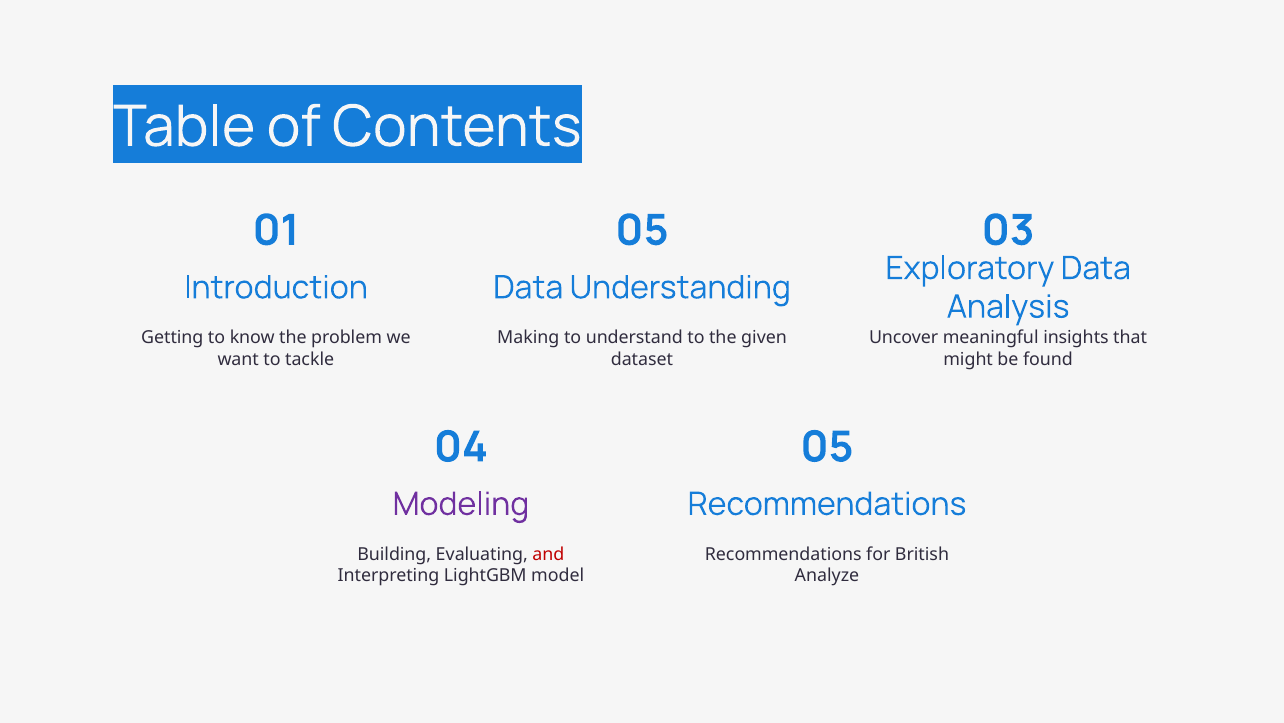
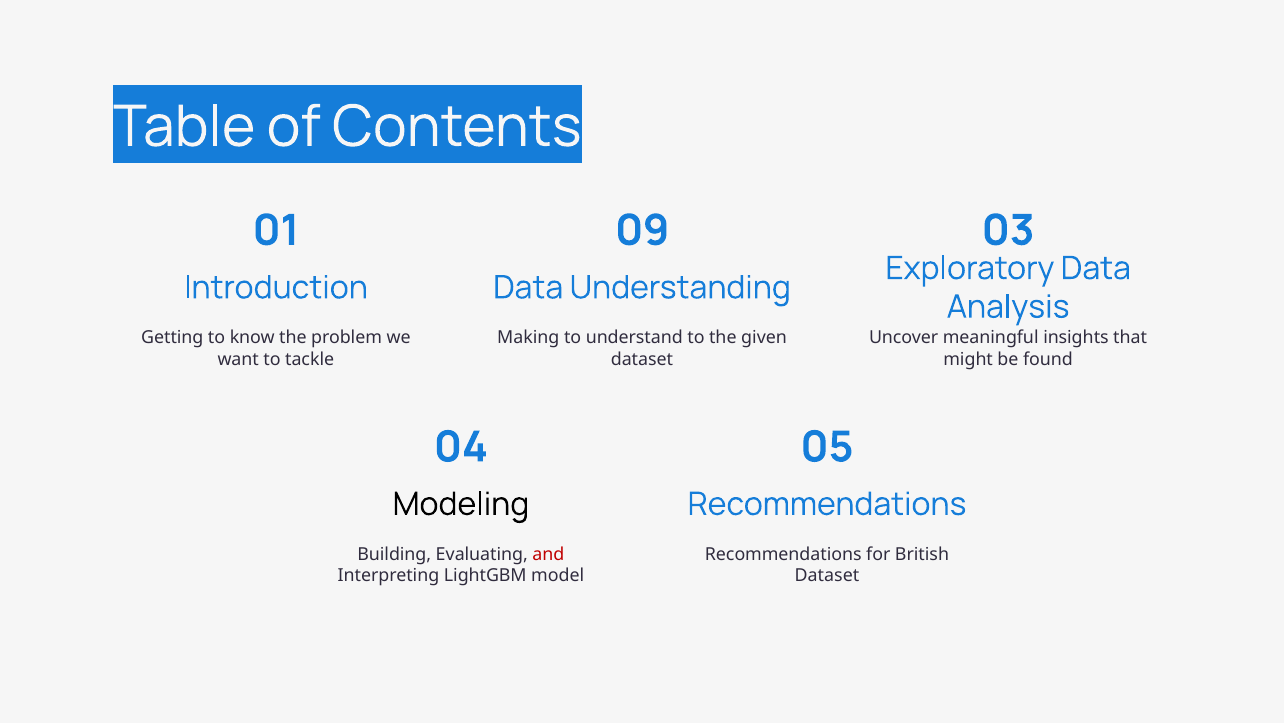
01 05: 05 -> 09
Modeling colour: purple -> black
Analyze at (827, 575): Analyze -> Dataset
